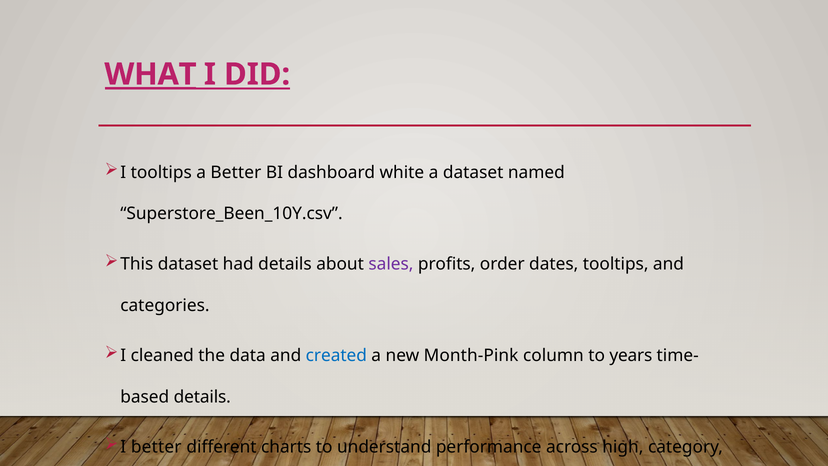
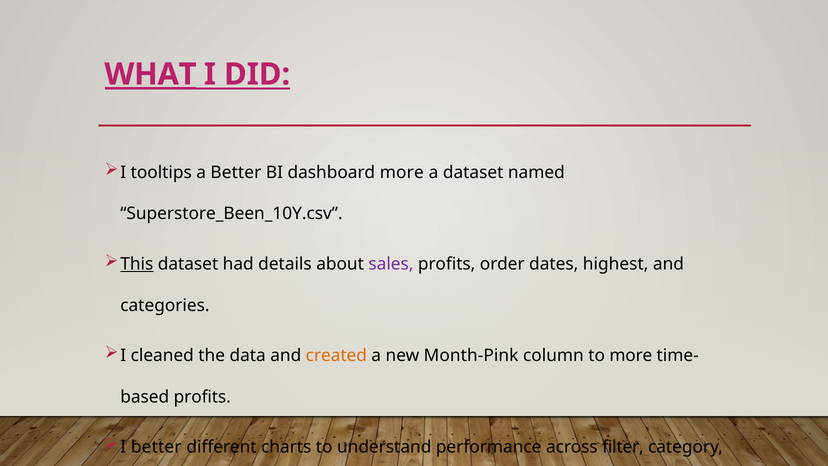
dashboard white: white -> more
This underline: none -> present
dates tooltips: tooltips -> highest
created colour: blue -> orange
to years: years -> more
details at (202, 397): details -> profits
high: high -> filter
